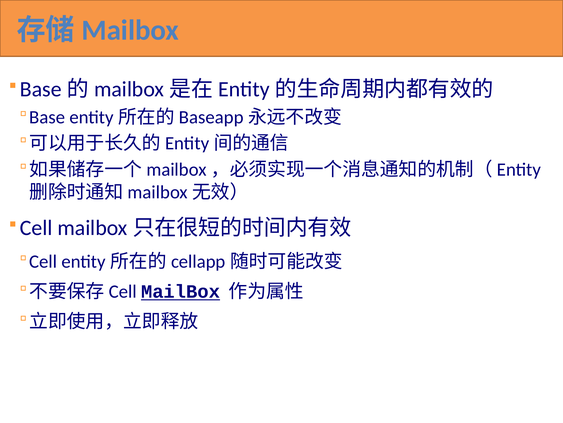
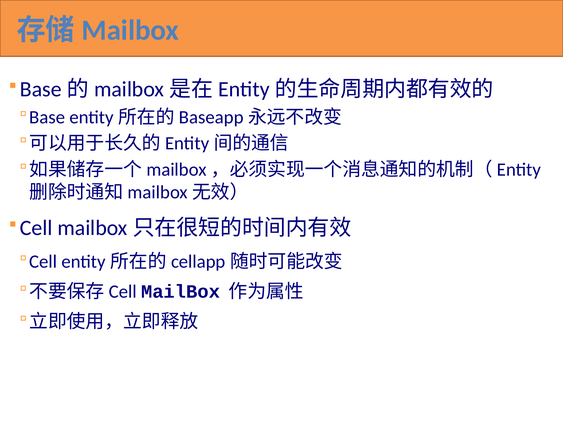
MailBox underline: present -> none
